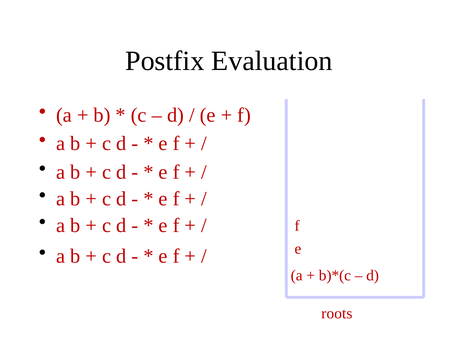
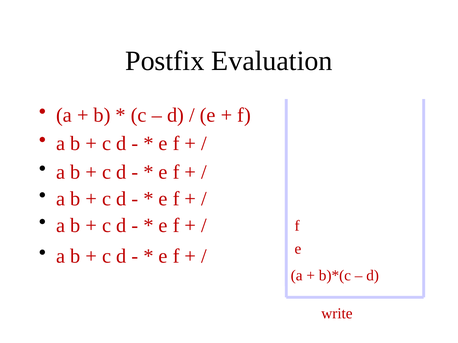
roots: roots -> write
